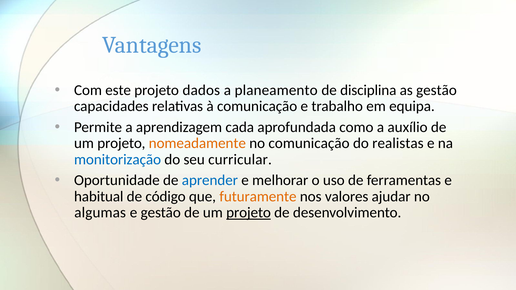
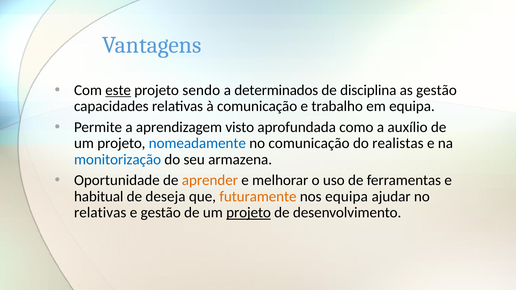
este underline: none -> present
dados: dados -> sendo
planeamento: planeamento -> determinados
cada: cada -> visto
nomeadamente colour: orange -> blue
curricular: curricular -> armazena
aprender colour: blue -> orange
código: código -> deseja
nos valores: valores -> equipa
algumas at (100, 213): algumas -> relativas
